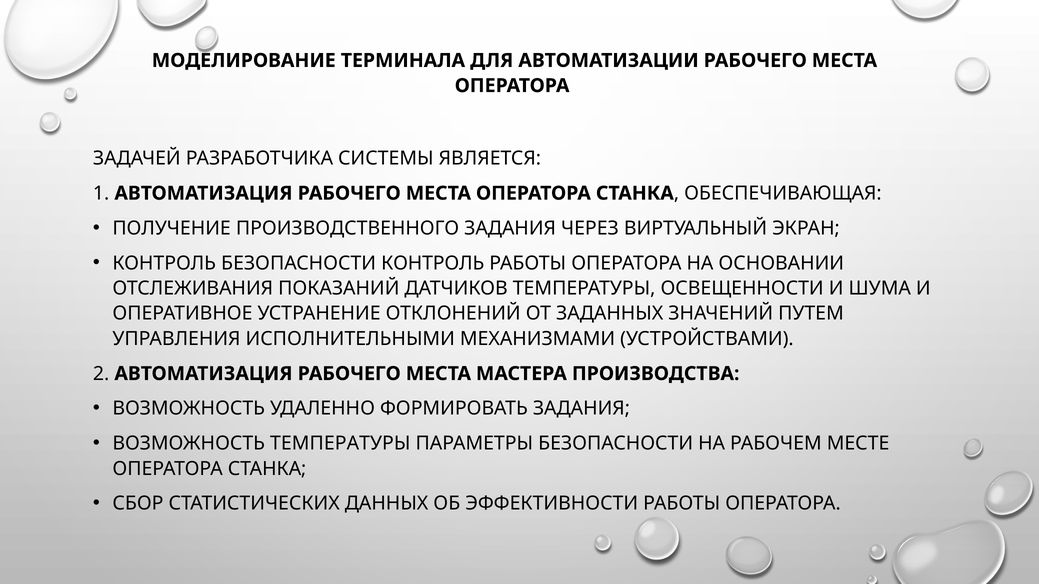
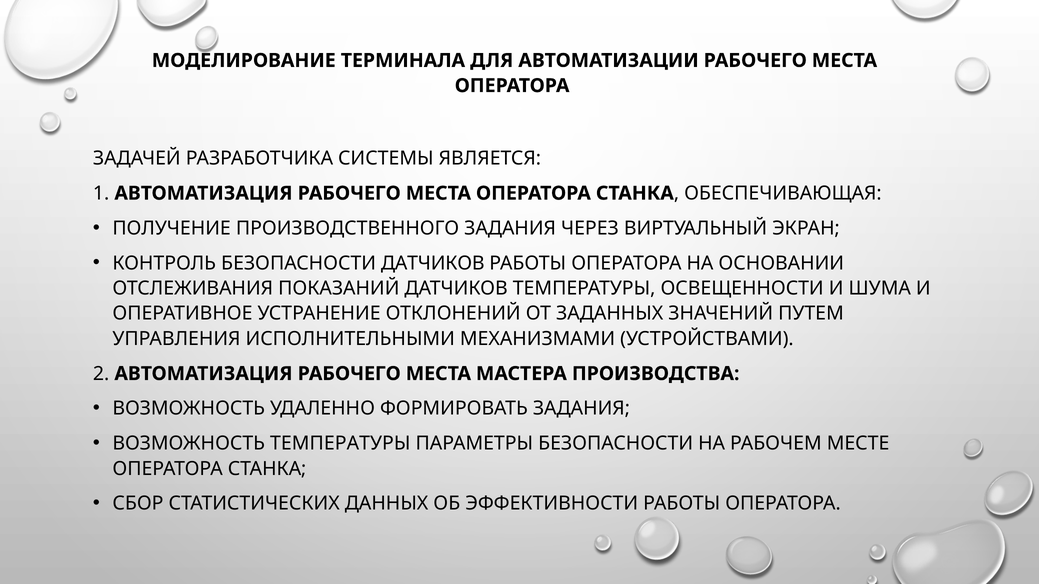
БЕЗОПАСНОСТИ КОНТРОЛЬ: КОНТРОЛЬ -> ДАТЧИКОВ
